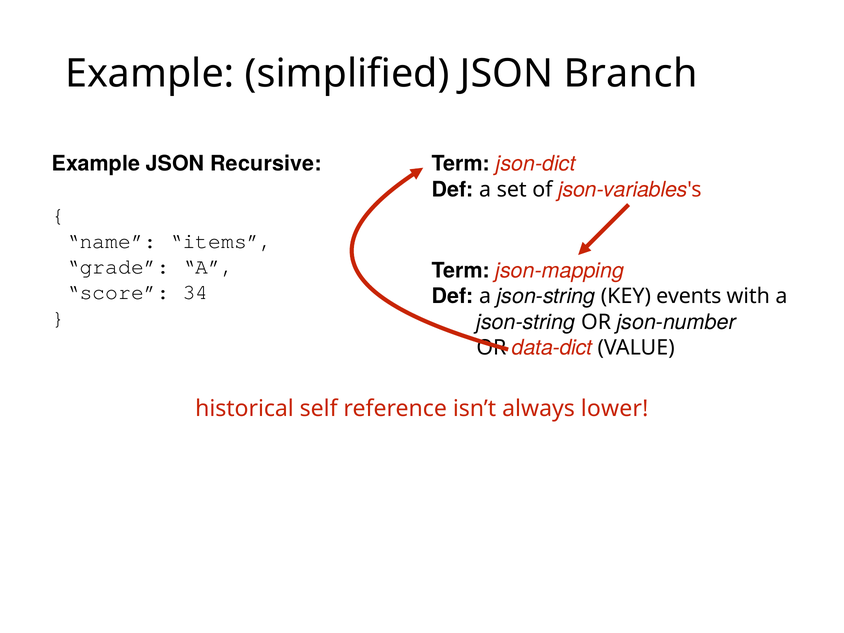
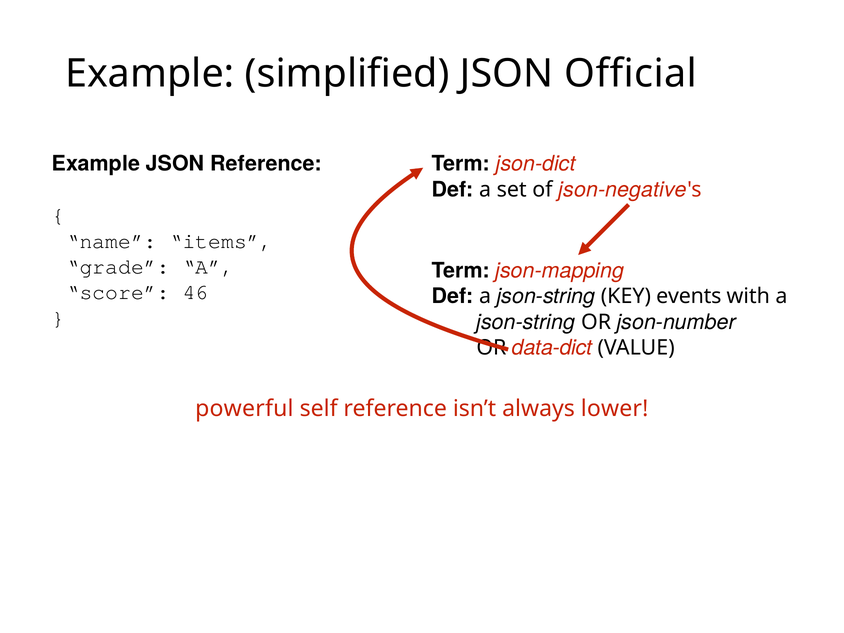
Branch: Branch -> Official
JSON Recursive: Recursive -> Reference
json-variables: json-variables -> json-negative
34: 34 -> 46
historical: historical -> powerful
